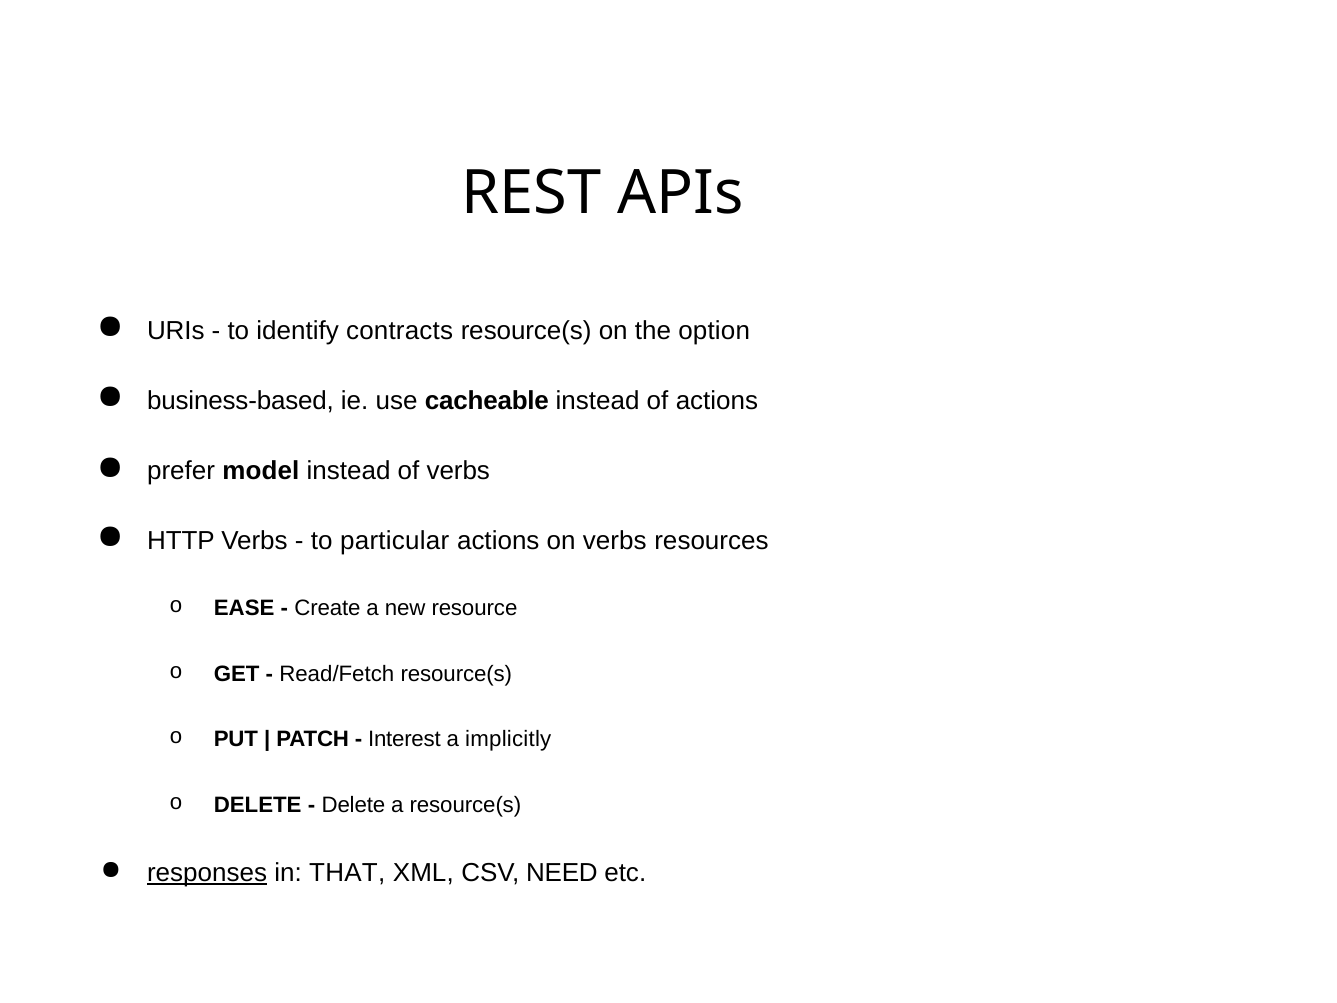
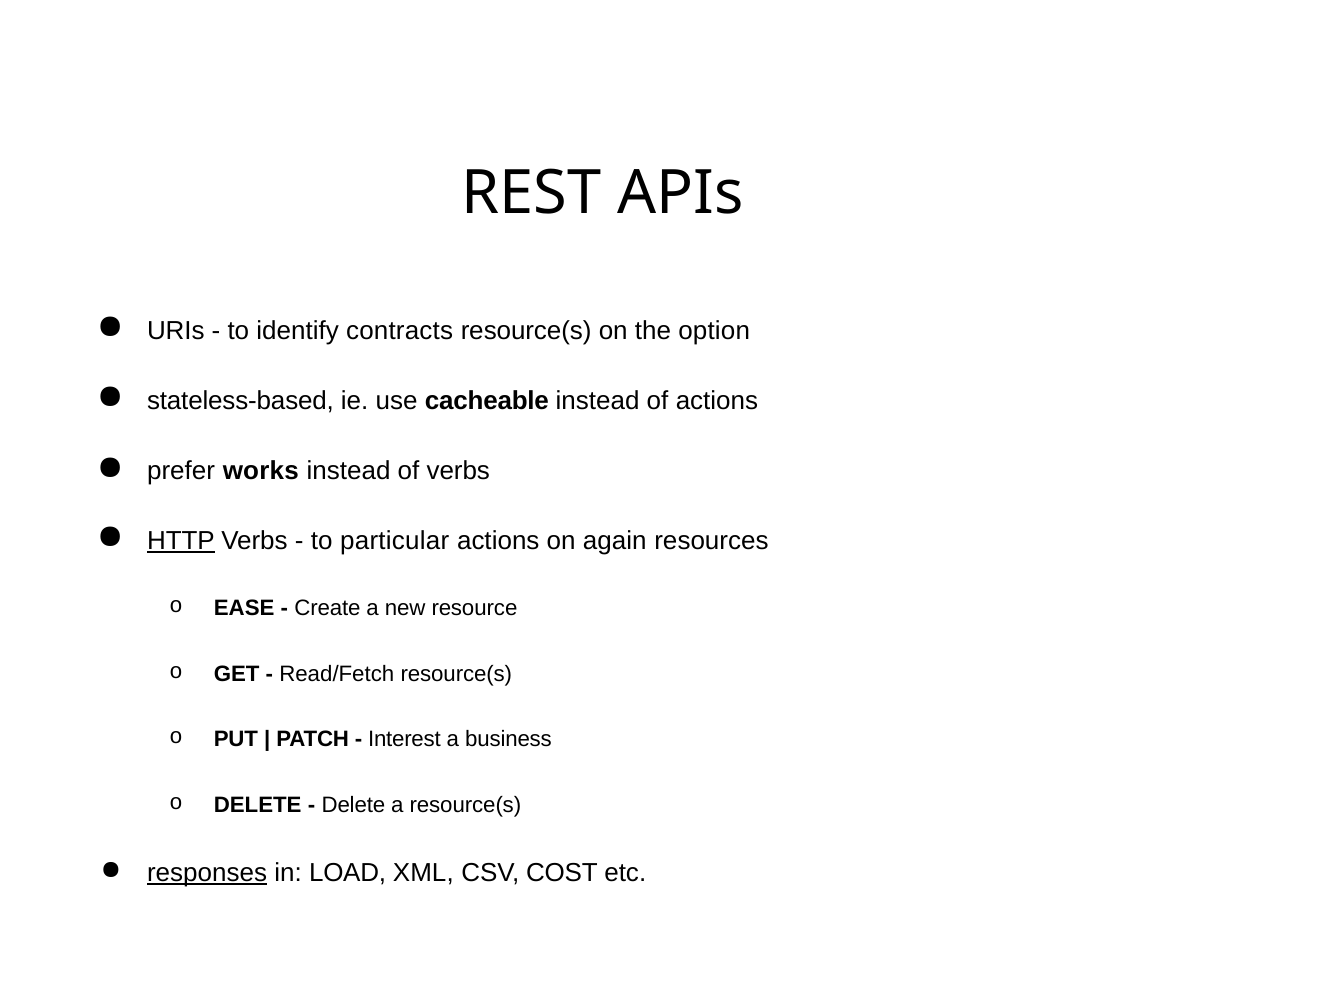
business-based: business-based -> stateless-based
model: model -> works
HTTP underline: none -> present
on verbs: verbs -> again
implicitly: implicitly -> business
THAT: THAT -> LOAD
NEED: NEED -> COST
